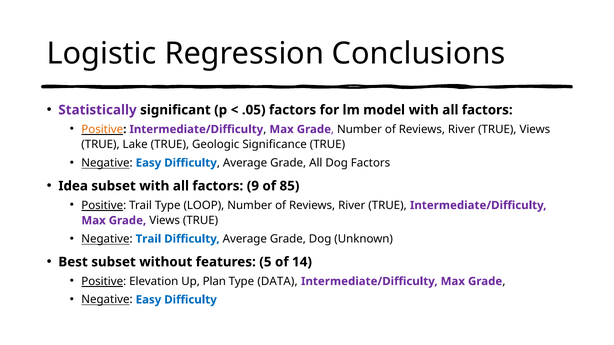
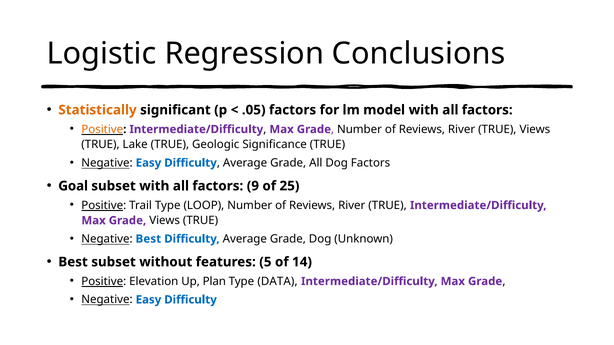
Statistically colour: purple -> orange
Idea: Idea -> Goal
85: 85 -> 25
Negative Trail: Trail -> Best
